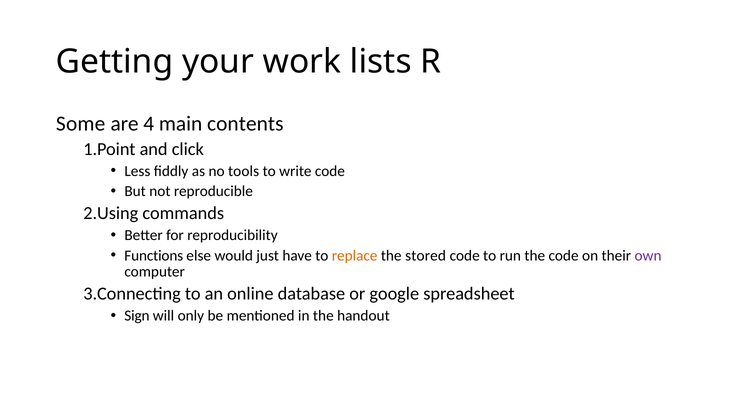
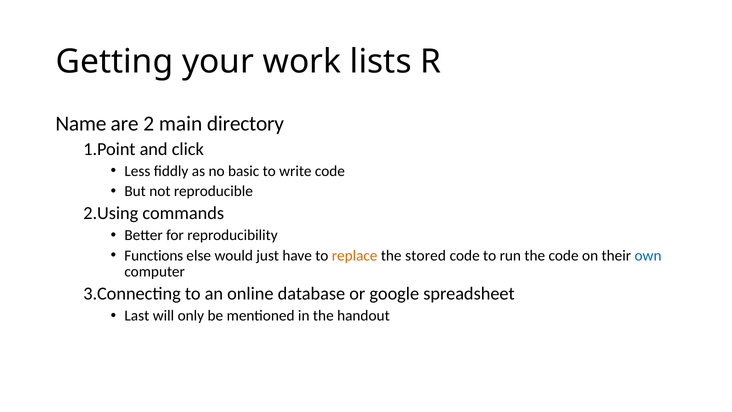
Some: Some -> Name
4: 4 -> 2
contents: contents -> directory
tools: tools -> basic
own colour: purple -> blue
Sign: Sign -> Last
